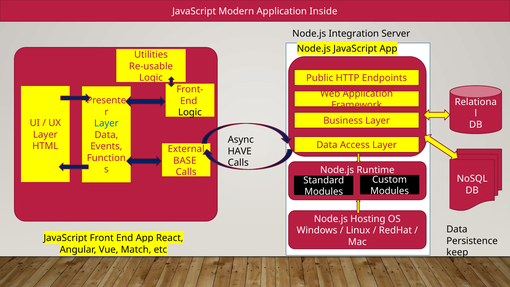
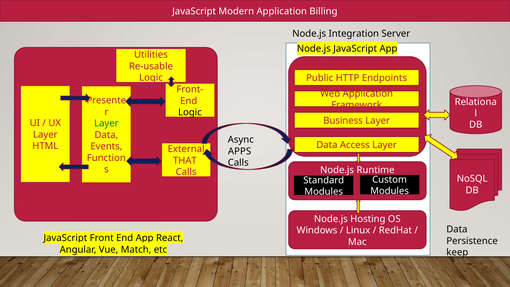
Inside: Inside -> Billing
Layer at (106, 123) colour: blue -> green
HAVE: HAVE -> APPS
BASE: BASE -> THAT
